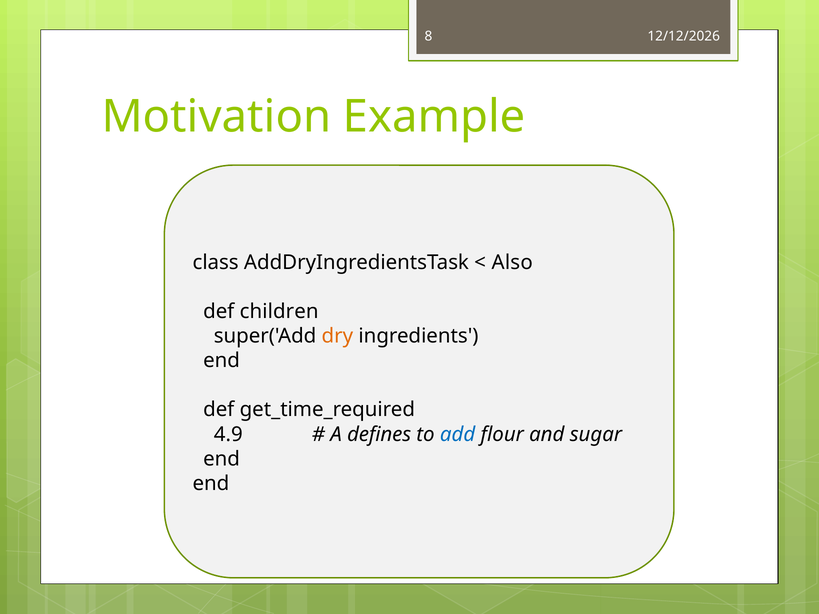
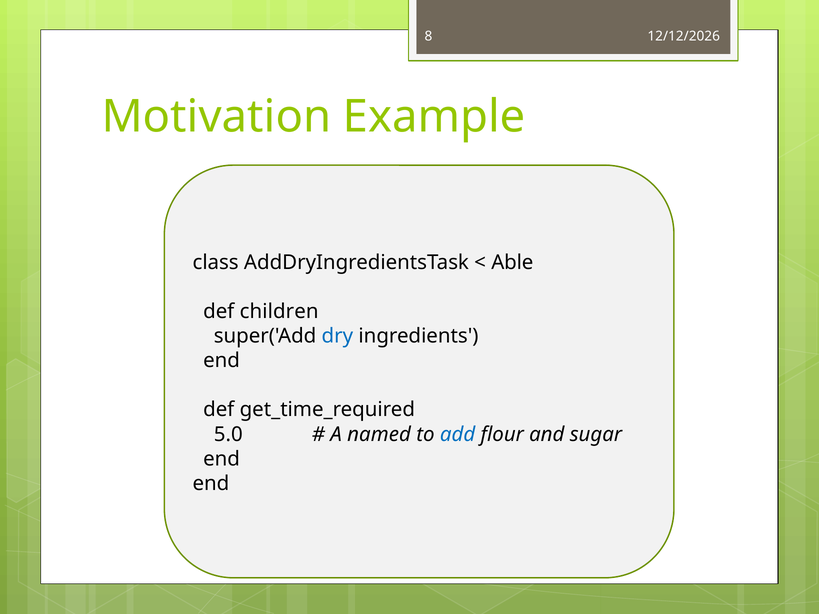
Also: Also -> Able
dry colour: orange -> blue
4.9: 4.9 -> 5.0
defines: defines -> named
